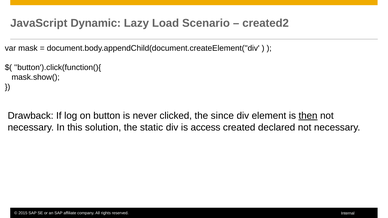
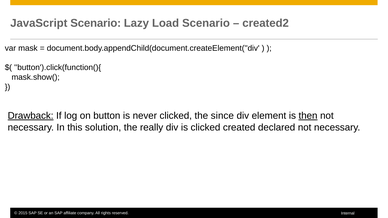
JavaScript Dynamic: Dynamic -> Scenario
Drawback underline: none -> present
static: static -> really
is access: access -> clicked
